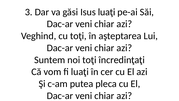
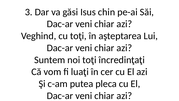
Isus luaţi: luaţi -> chin
